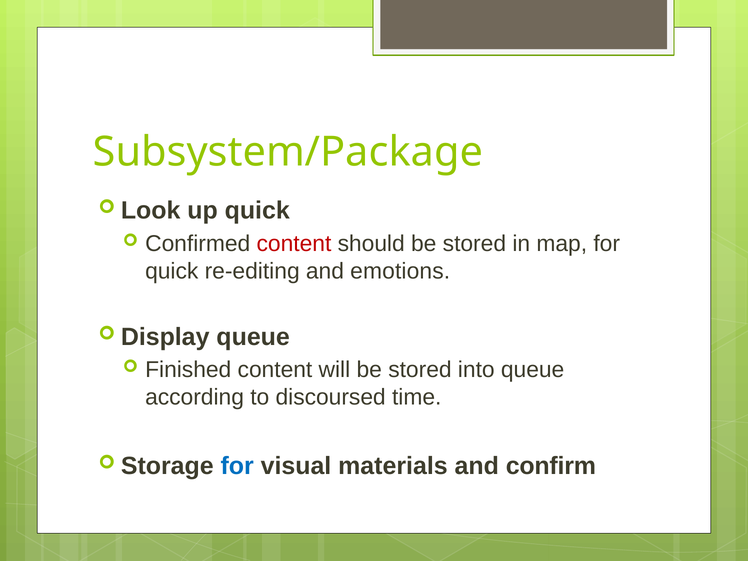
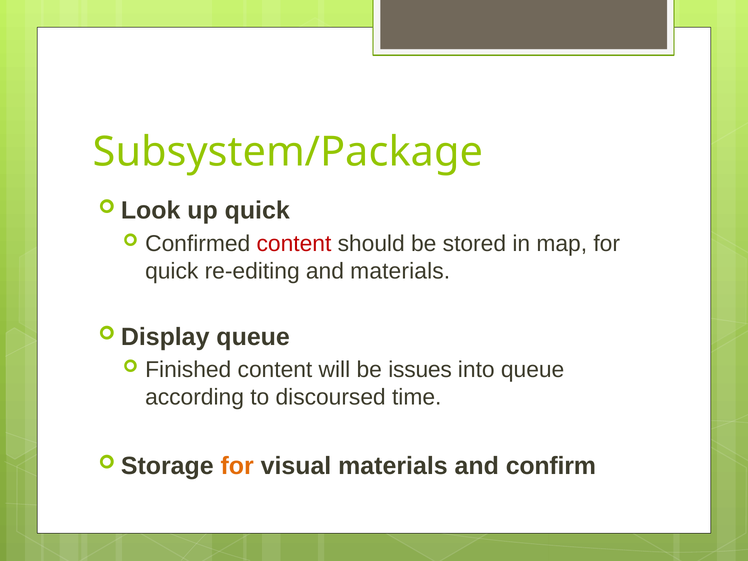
and emotions: emotions -> materials
will be stored: stored -> issues
for at (237, 466) colour: blue -> orange
